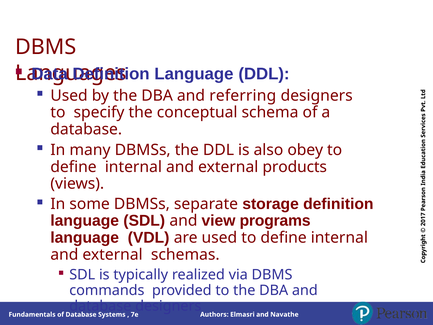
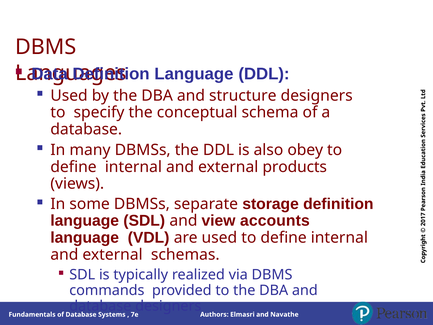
referring: referring -> structure
programs: programs -> accounts
